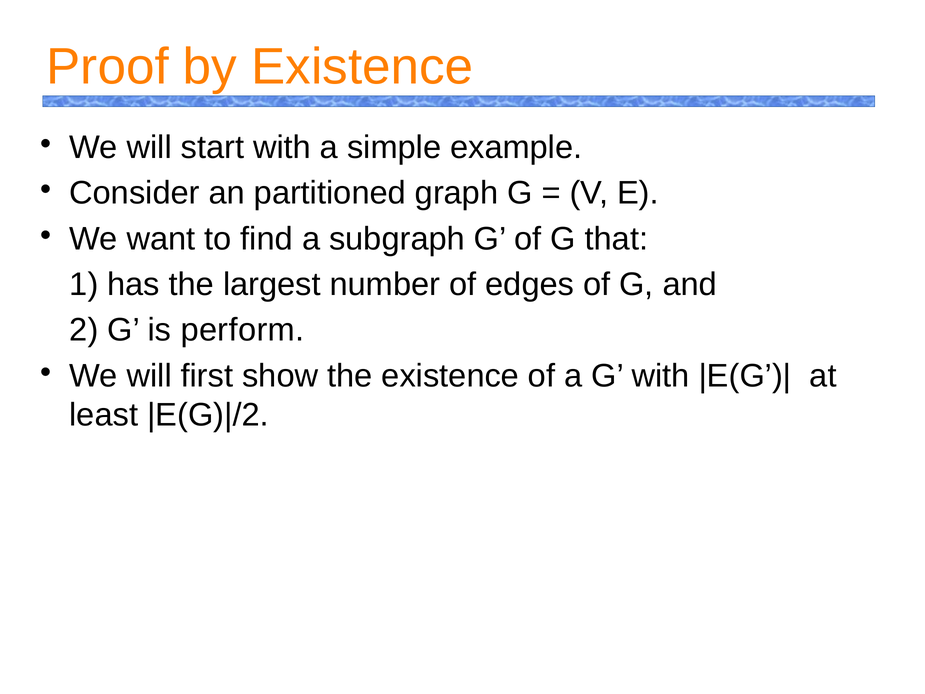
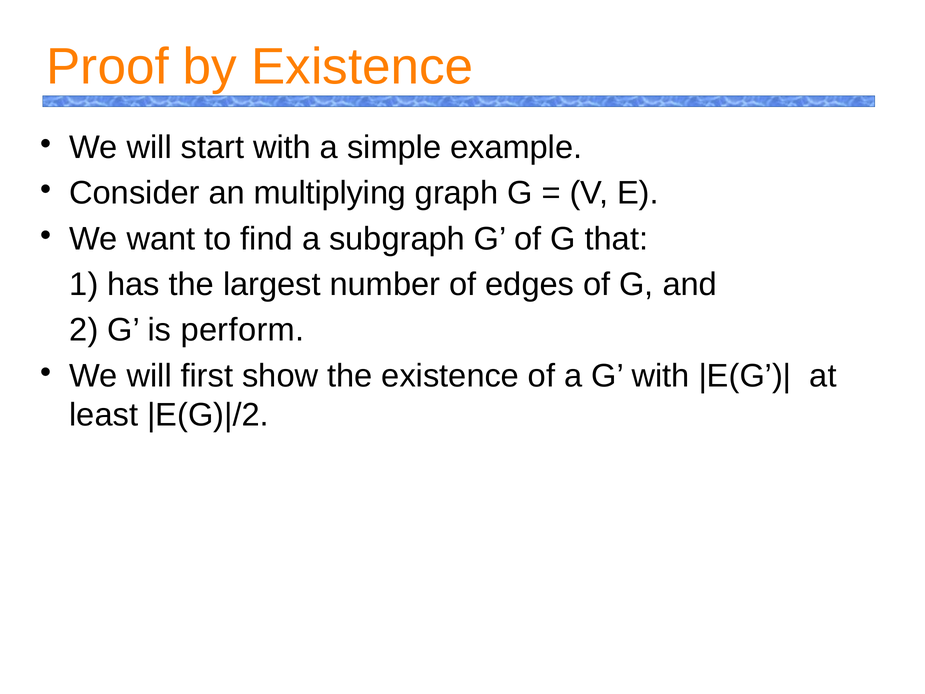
partitioned: partitioned -> multiplying
